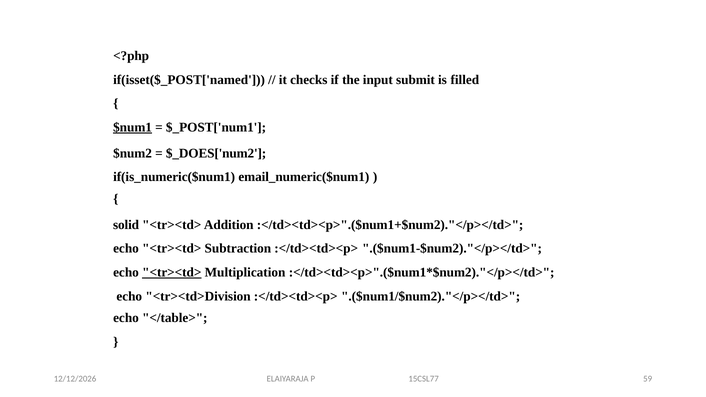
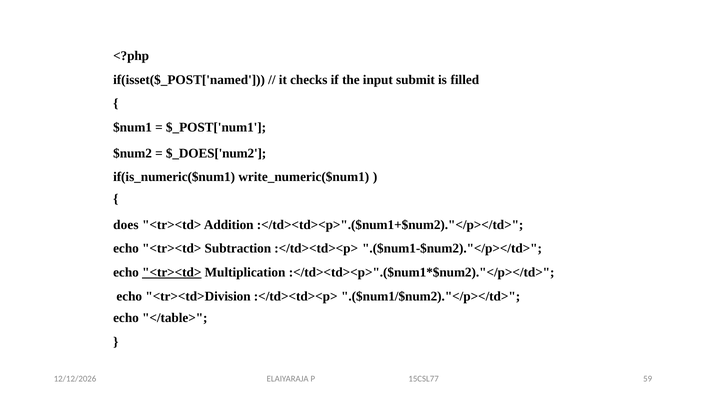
$num1 underline: present -> none
email_numeric($num1: email_numeric($num1 -> write_numeric($num1
solid: solid -> does
